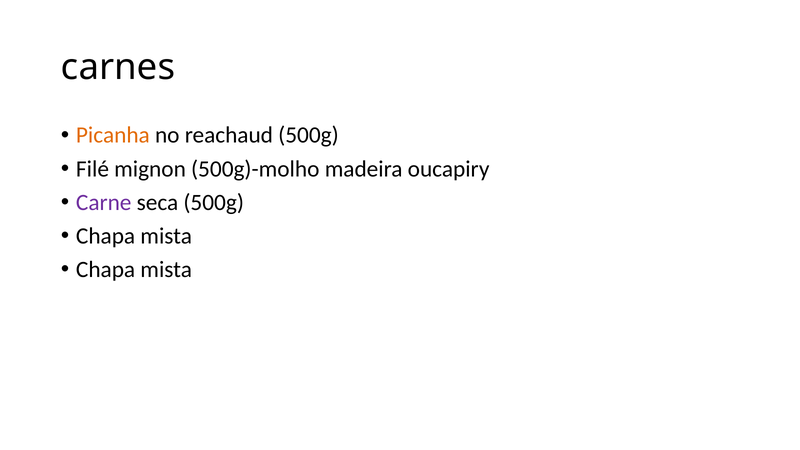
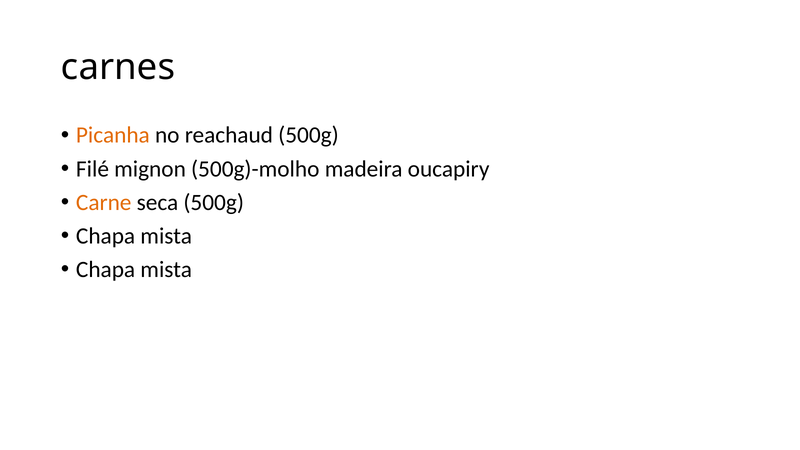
Carne colour: purple -> orange
